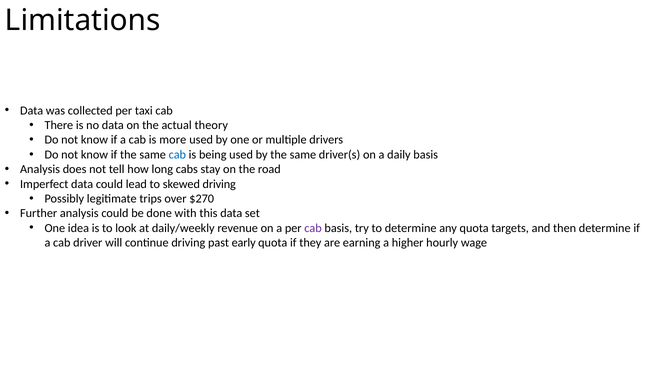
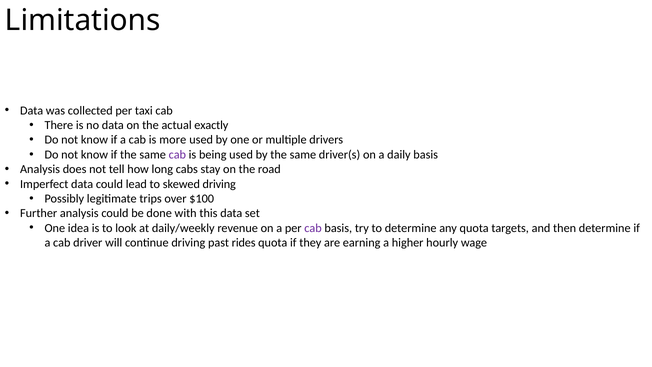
theory: theory -> exactly
cab at (177, 155) colour: blue -> purple
$270: $270 -> $100
early: early -> rides
